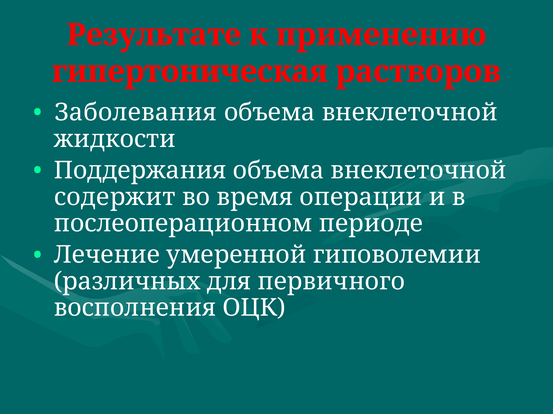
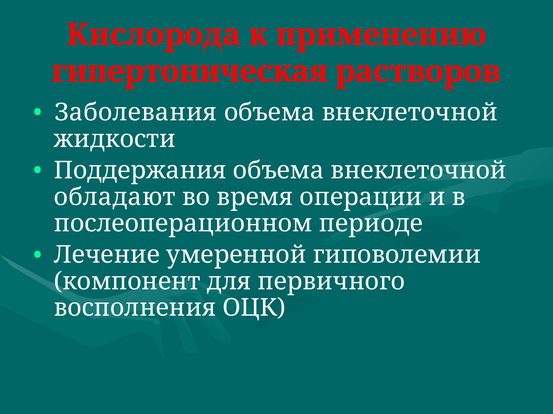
Результате: Результате -> Кислорода
содержит: содержит -> обладают
различных: различных -> компонент
